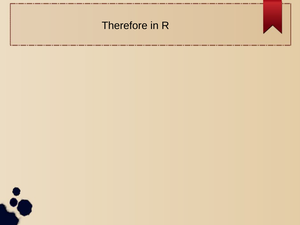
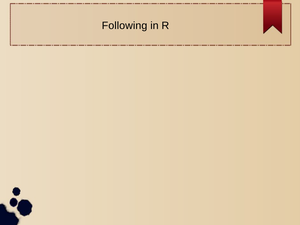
Therefore: Therefore -> Following
